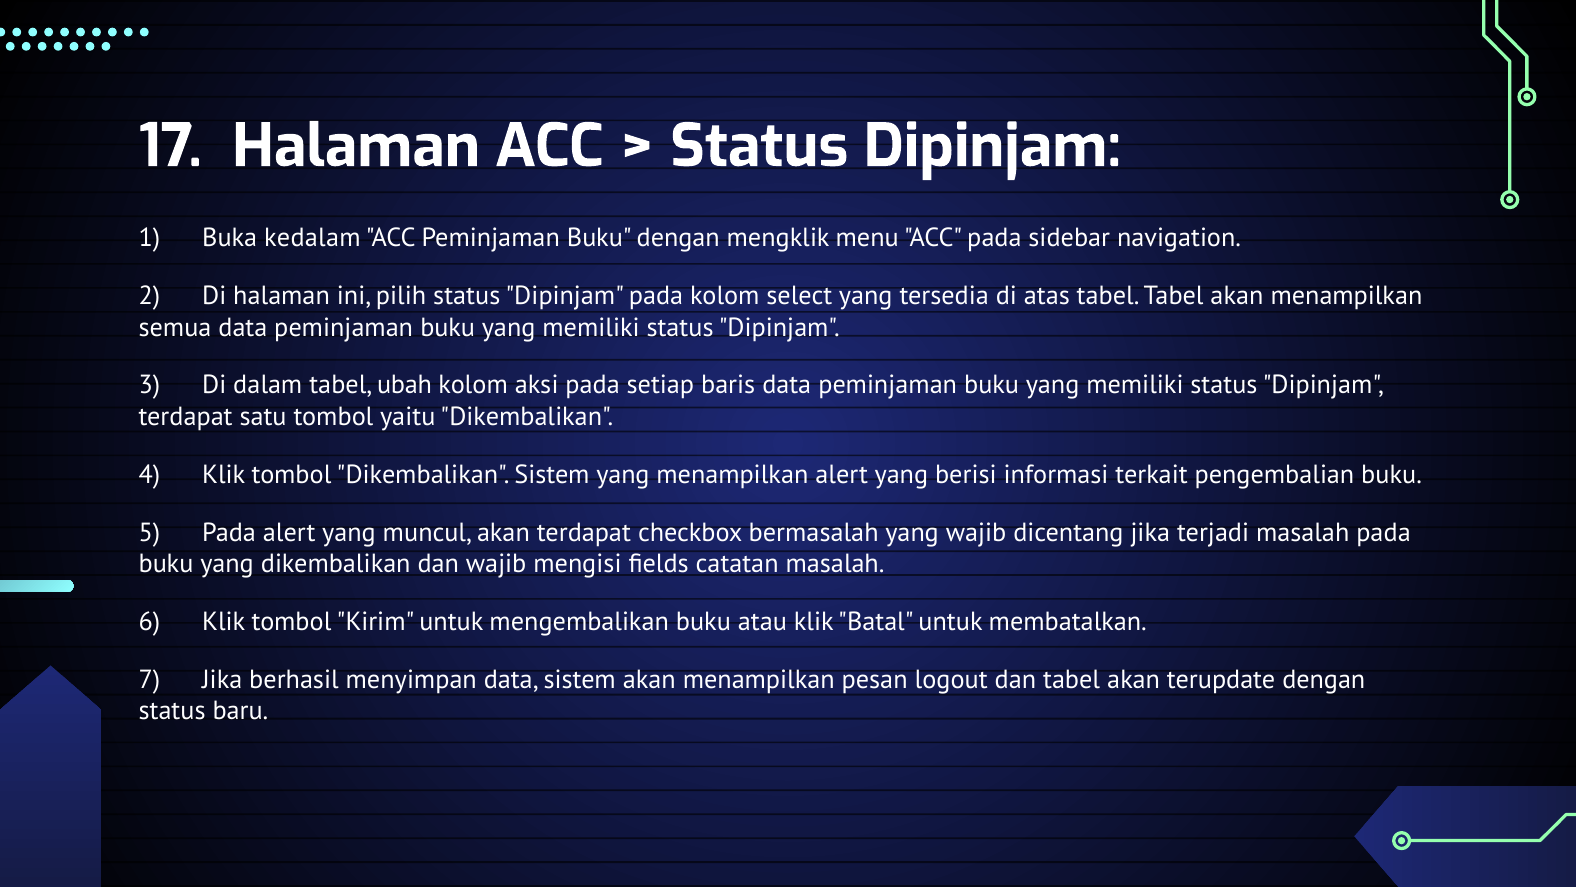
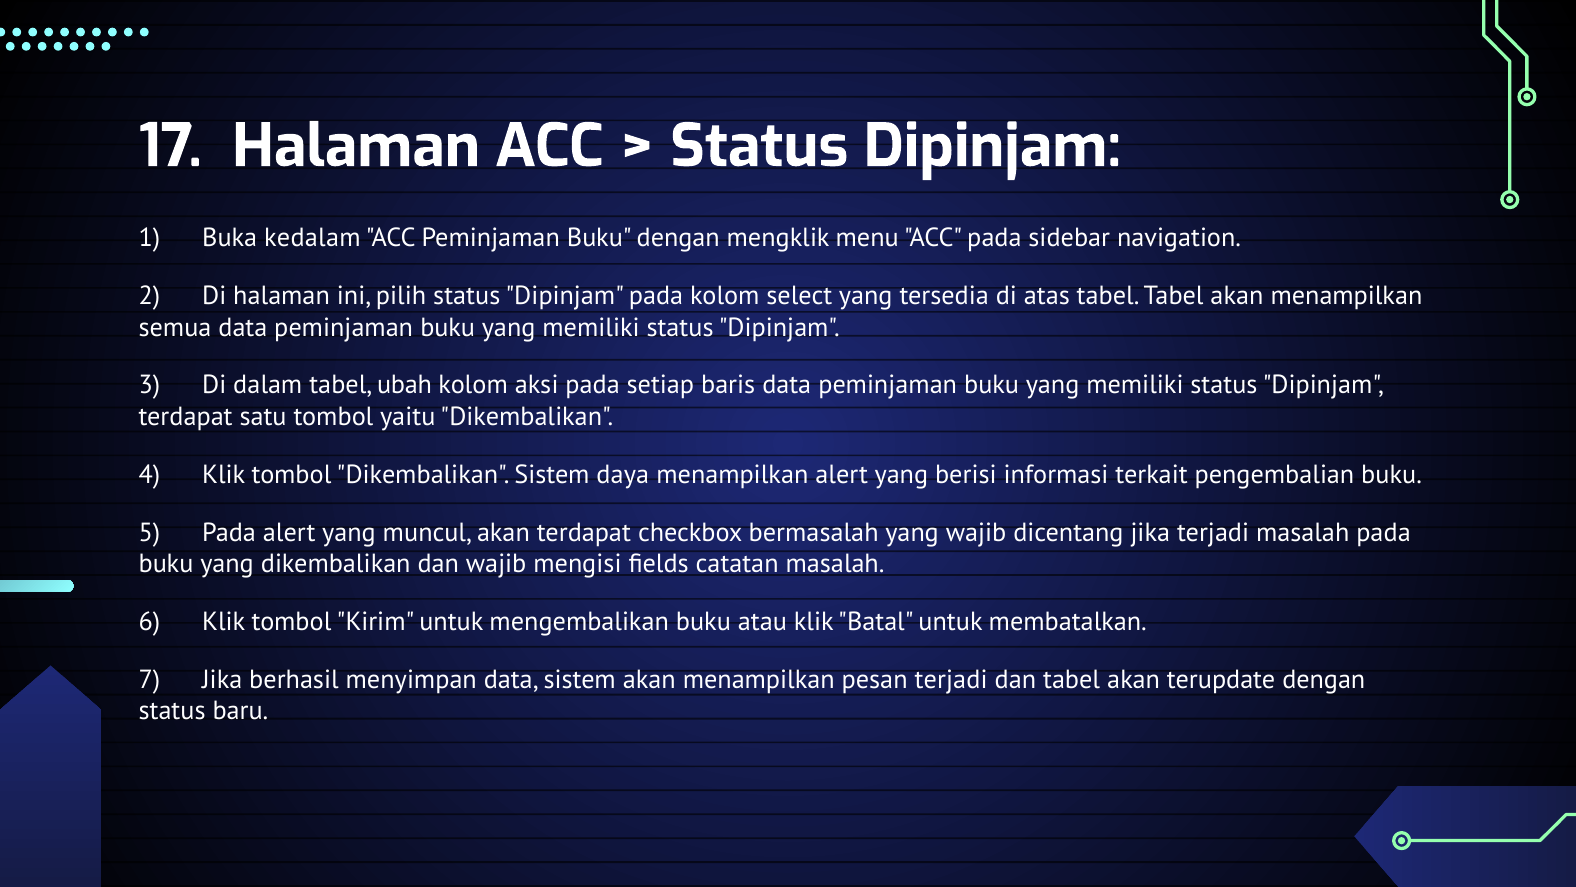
Sistem yang: yang -> daya
pesan logout: logout -> terjadi
